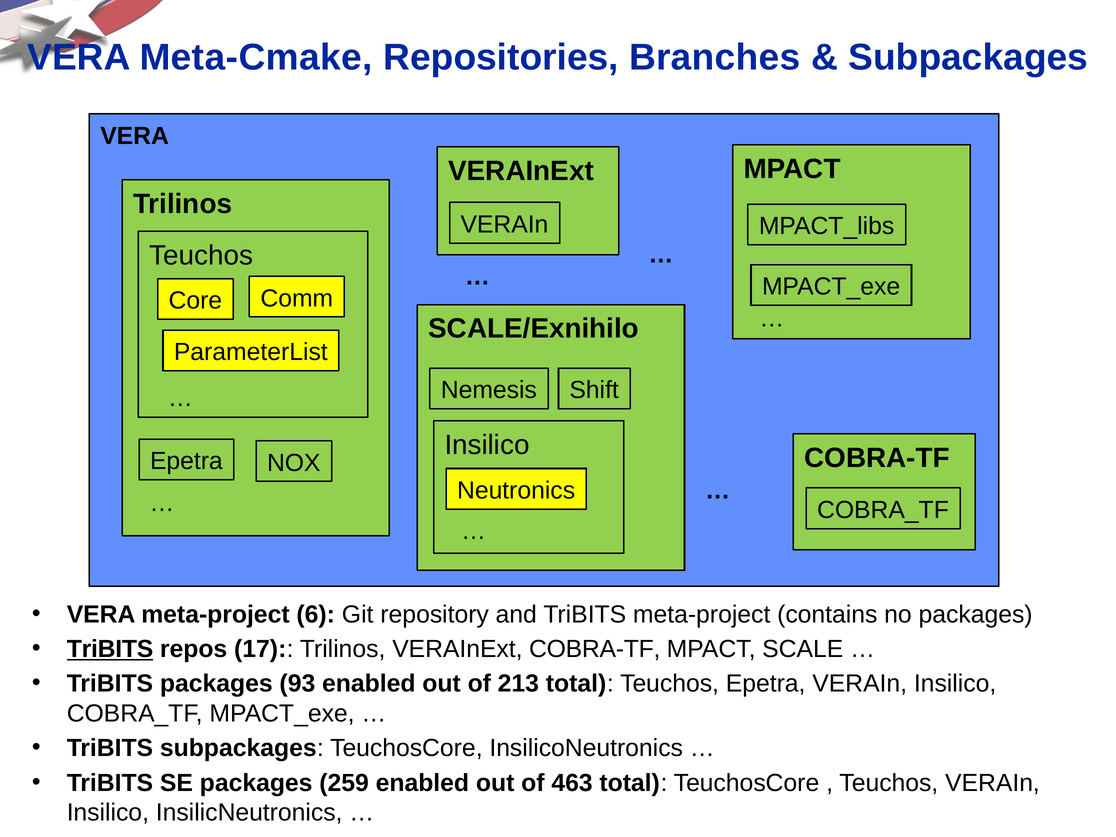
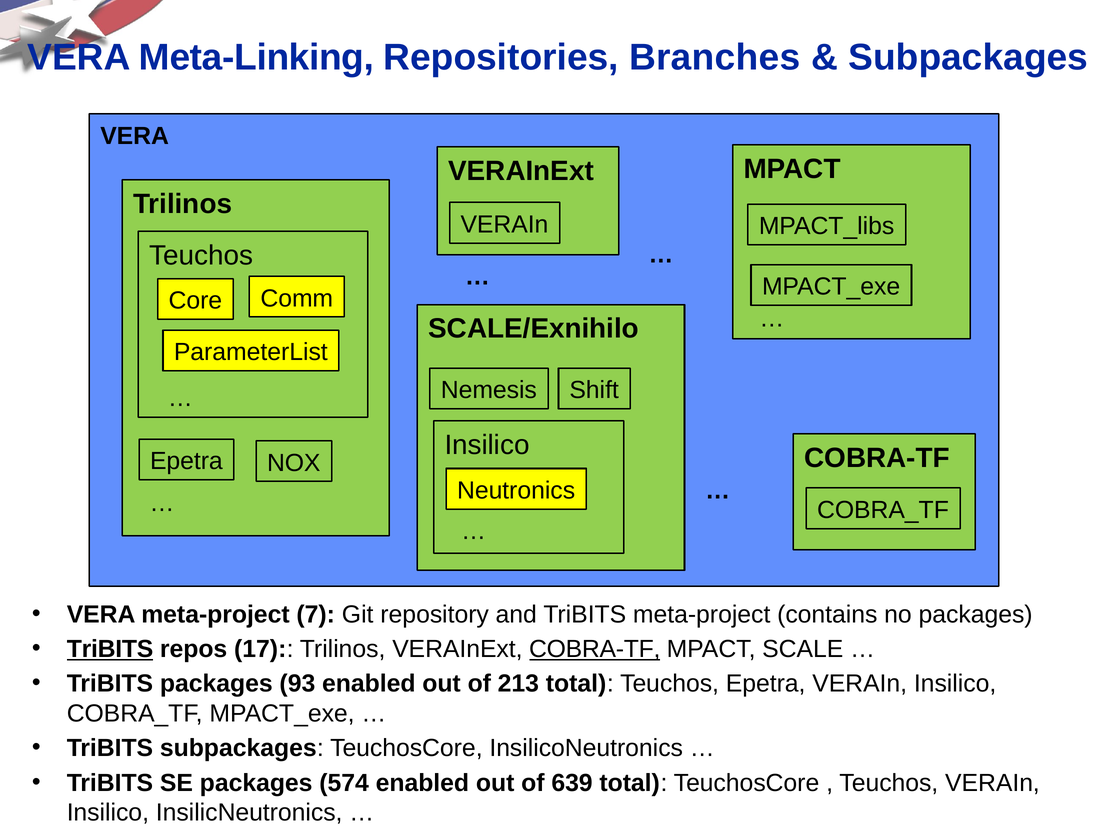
Meta-Cmake: Meta-Cmake -> Meta-Linking
6: 6 -> 7
COBRA-TF at (595, 649) underline: none -> present
259: 259 -> 574
463: 463 -> 639
